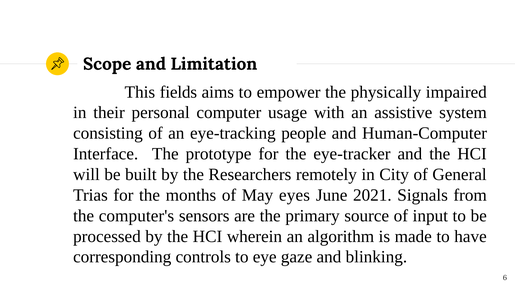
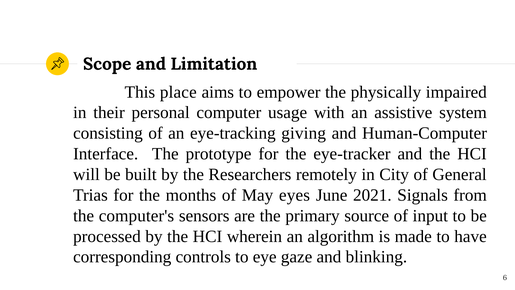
fields: fields -> place
people: people -> giving
